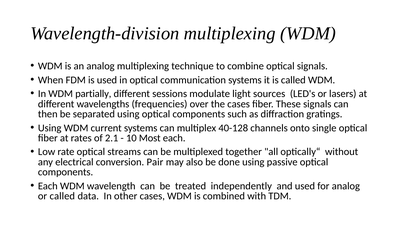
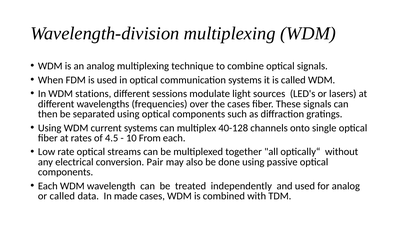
partially: partially -> stations
2.1: 2.1 -> 4.5
Most: Most -> From
other: other -> made
